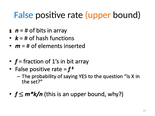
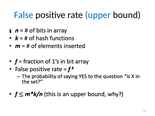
upper colour: orange -> blue
